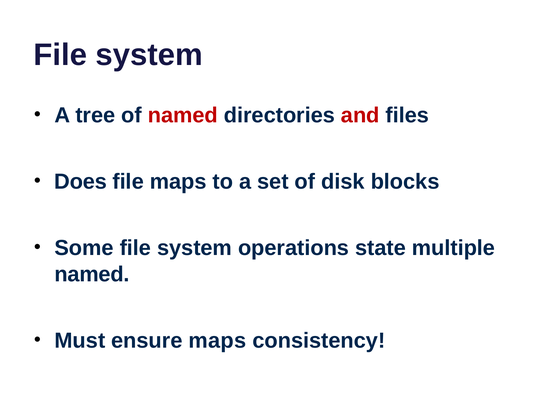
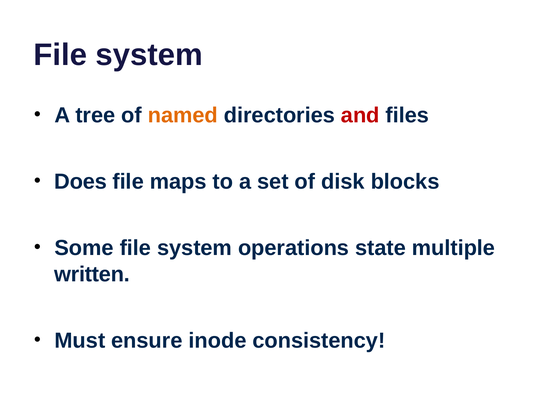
named at (183, 115) colour: red -> orange
named at (92, 274): named -> written
ensure maps: maps -> inode
